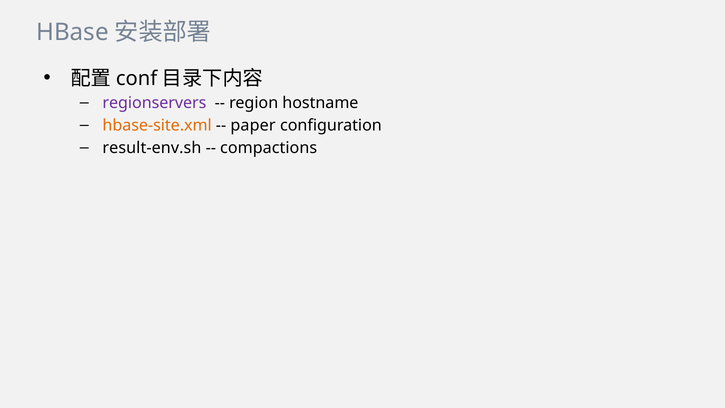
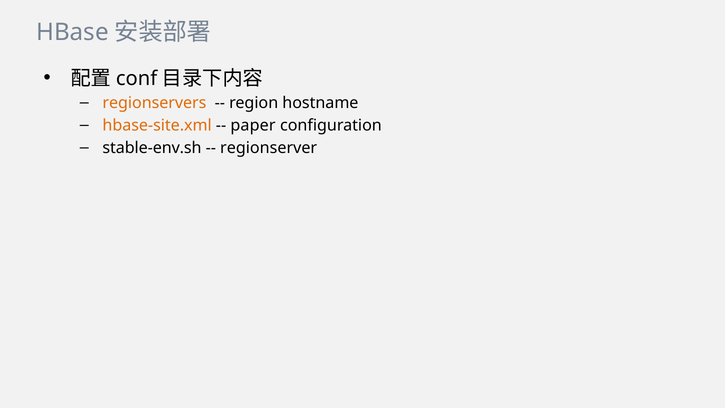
regionservers colour: purple -> orange
result-env.sh: result-env.sh -> stable-env.sh
compactions: compactions -> regionserver
